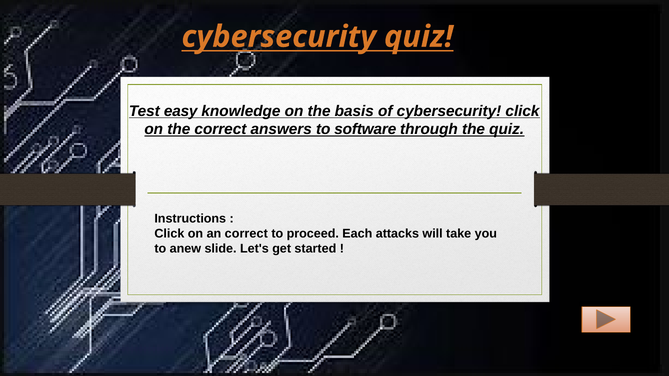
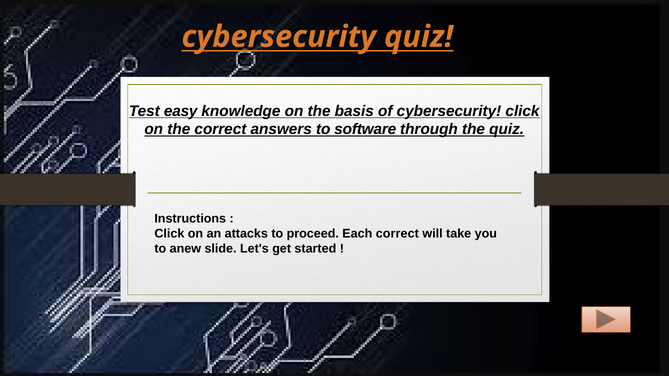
an correct: correct -> attacks
Each attacks: attacks -> correct
